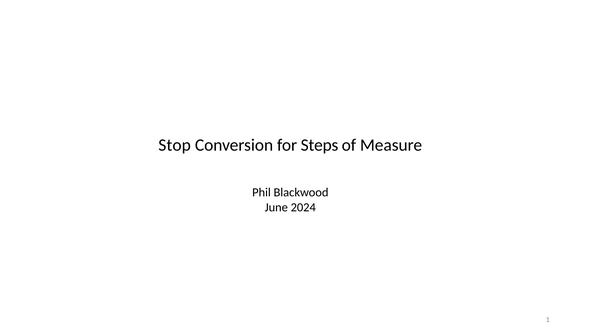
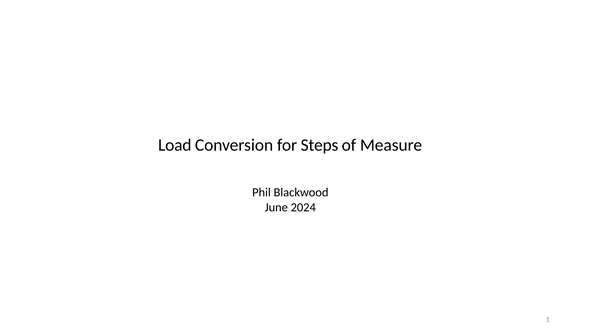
Stop: Stop -> Load
